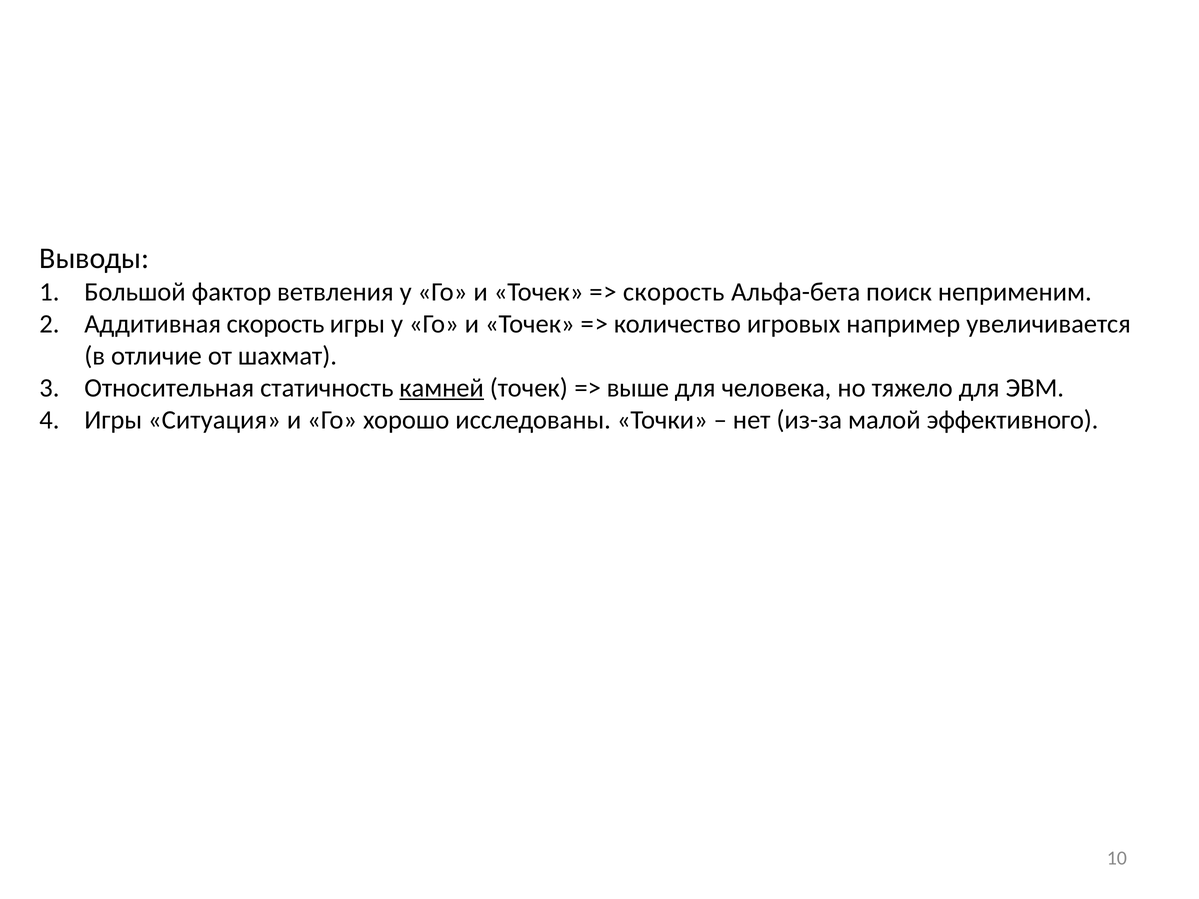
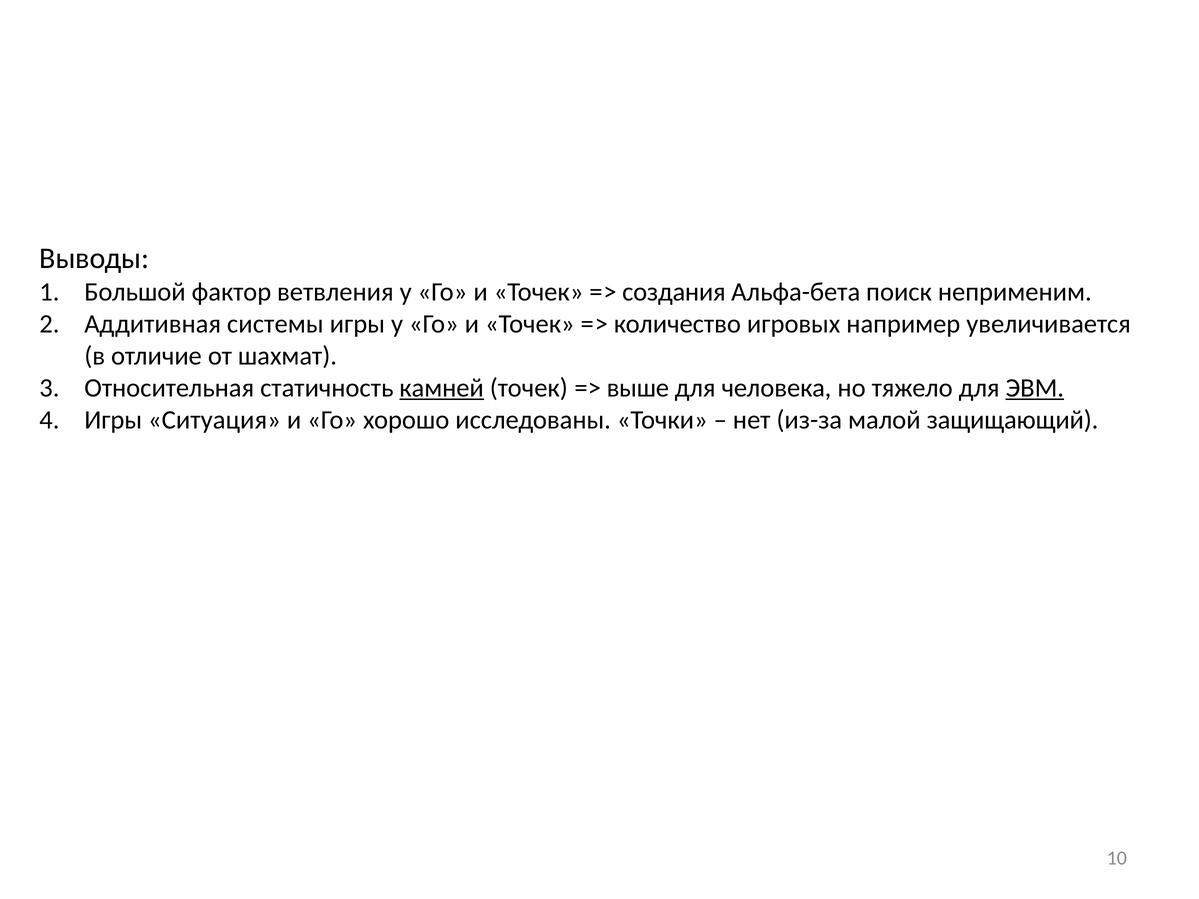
скорость at (674, 292): скорость -> создания
Аддитивная скорость: скорость -> системы
ЭВМ underline: none -> present
эффективного: эффективного -> защищающий
